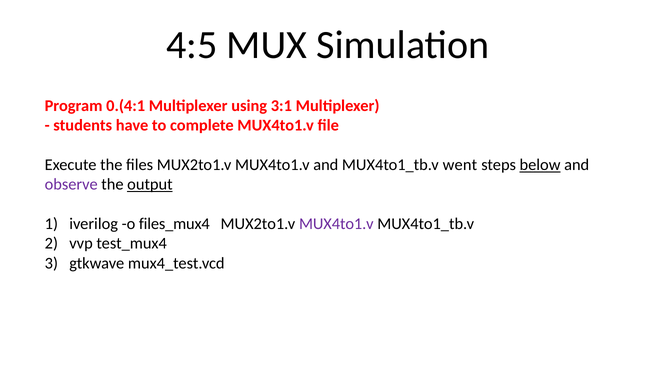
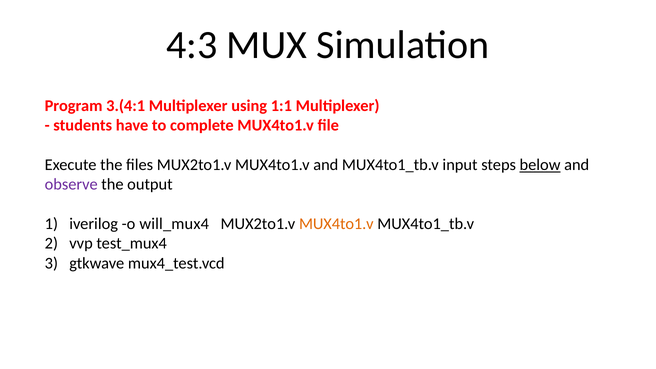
4:5: 4:5 -> 4:3
0.(4:1: 0.(4:1 -> 3.(4:1
3:1: 3:1 -> 1:1
went: went -> input
output underline: present -> none
files_mux4: files_mux4 -> will_mux4
MUX4to1.v at (336, 224) colour: purple -> orange
